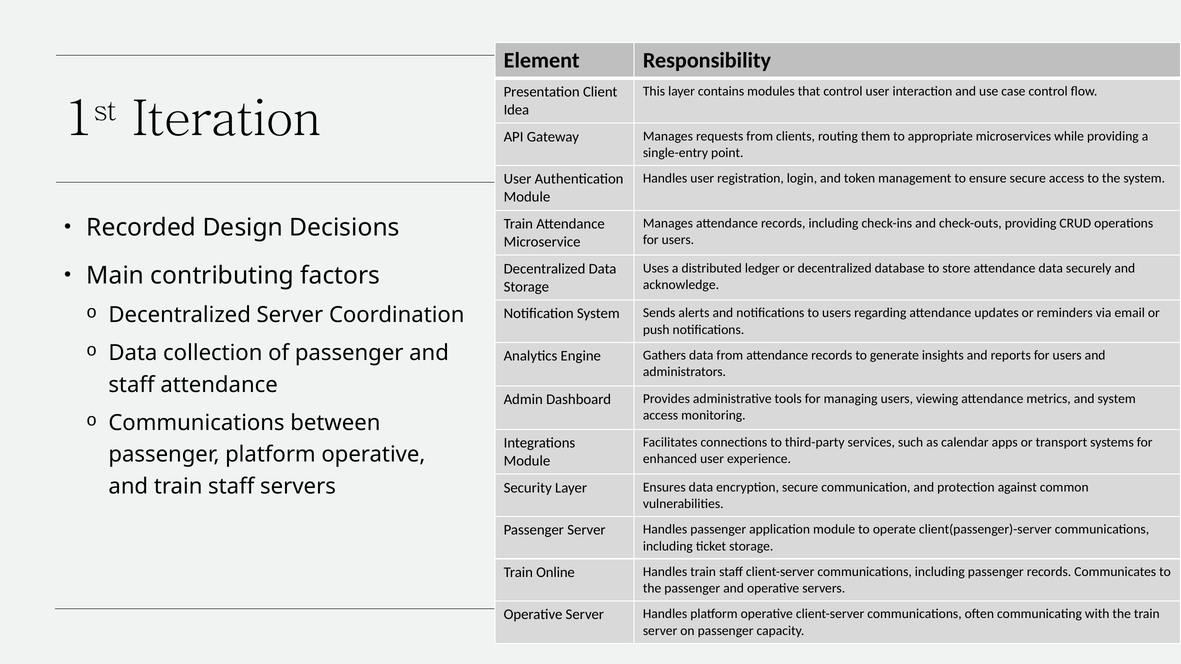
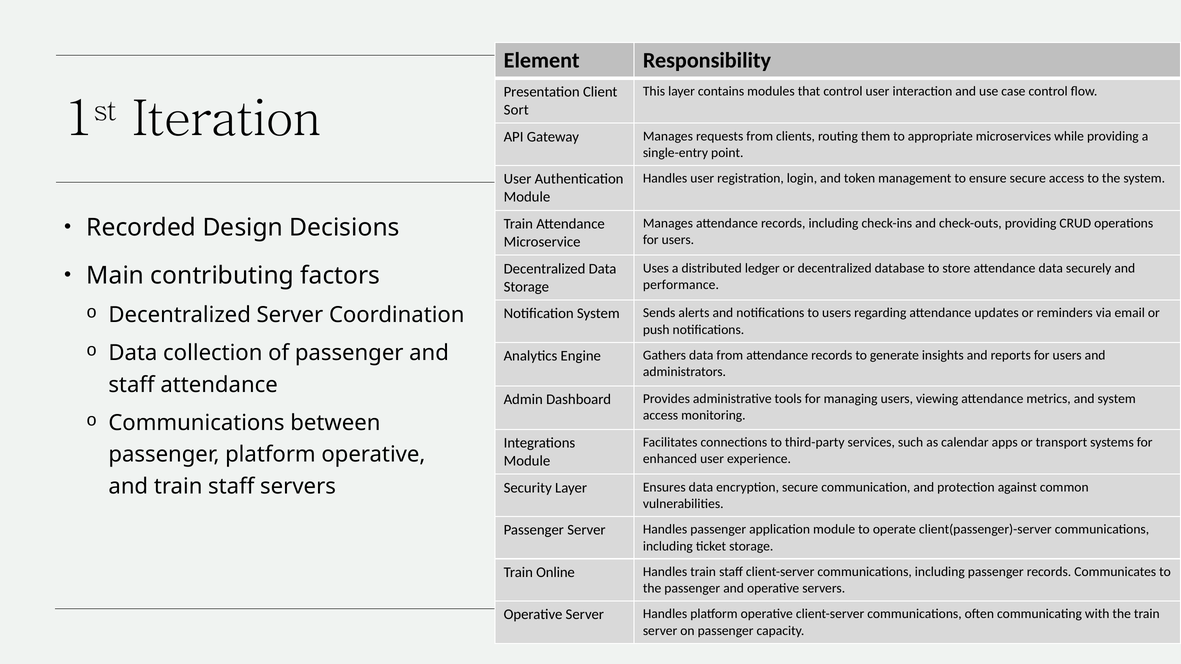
Idea: Idea -> Sort
acknowledge: acknowledge -> performance
